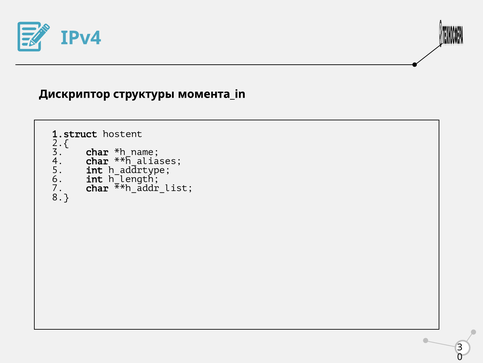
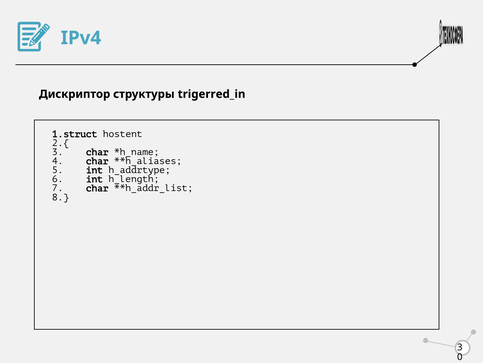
момента_in: момента_in -> trigerred_in
